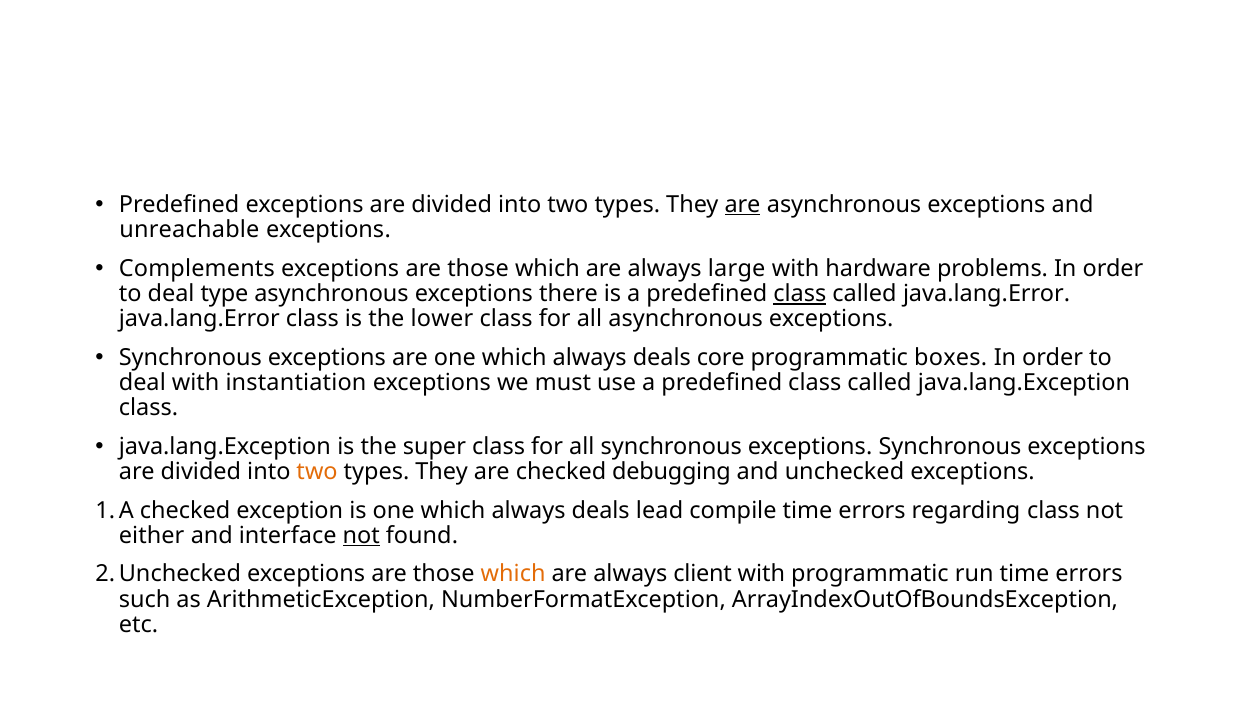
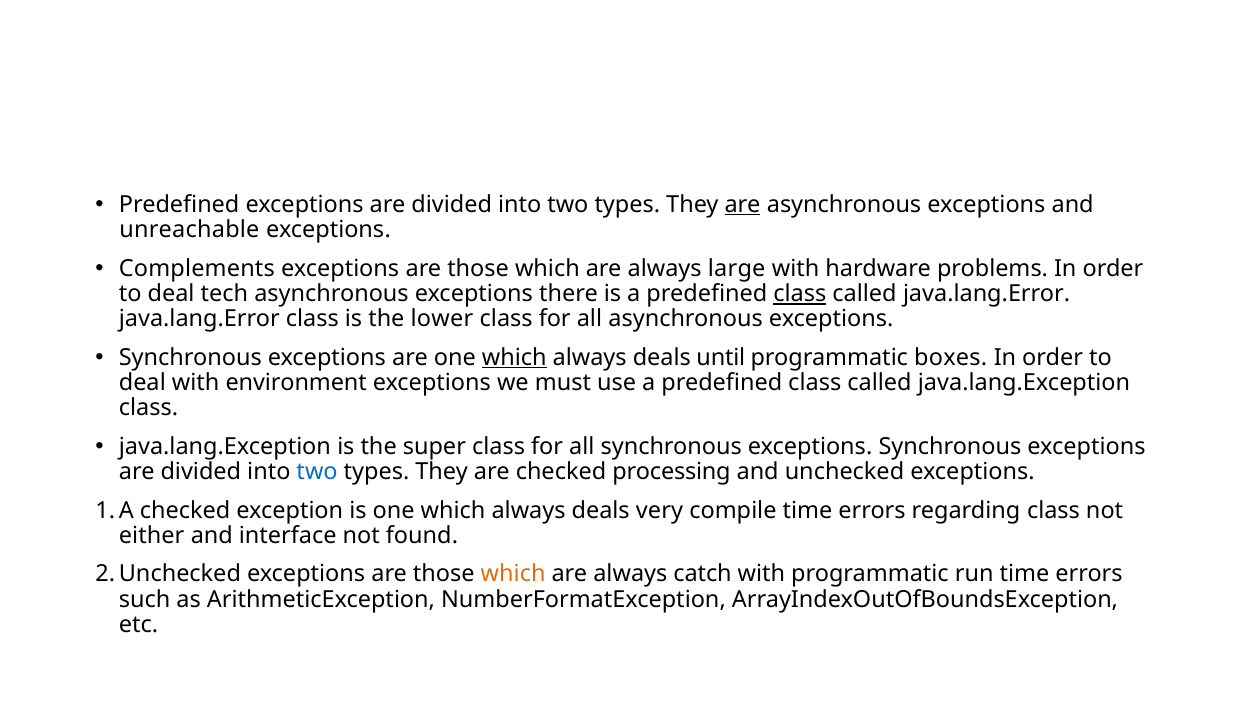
type: type -> tech
which at (514, 358) underline: none -> present
core: core -> until
instantiation: instantiation -> environment
two at (317, 472) colour: orange -> blue
debugging: debugging -> processing
lead: lead -> very
not at (361, 536) underline: present -> none
client: client -> catch
